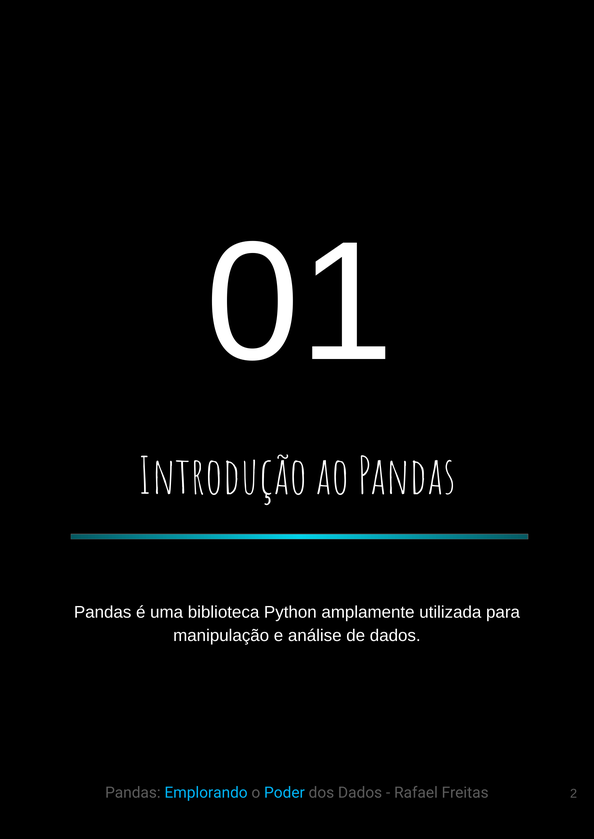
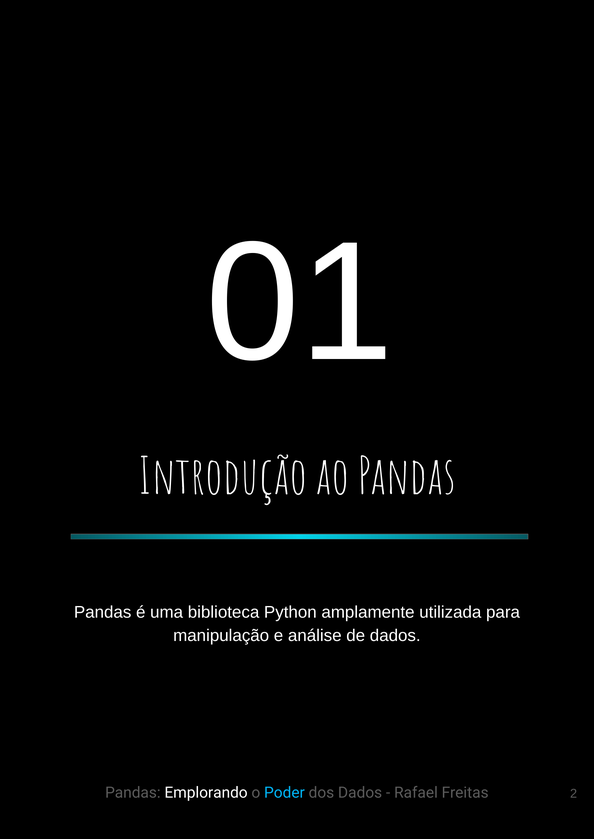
Emplorando colour: light blue -> white
